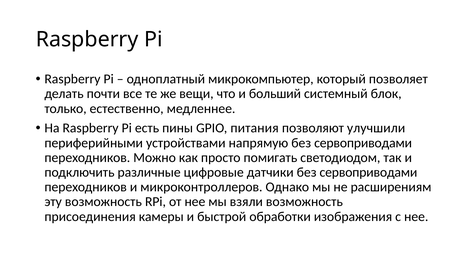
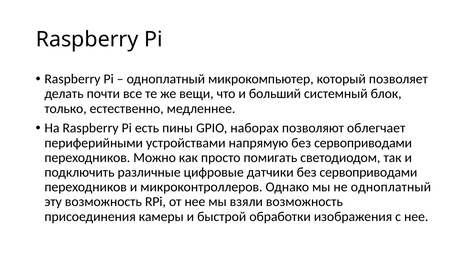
питания: питания -> наборах
улучшили: улучшили -> облегчает
не расширениям: расширениям -> одноплатный
